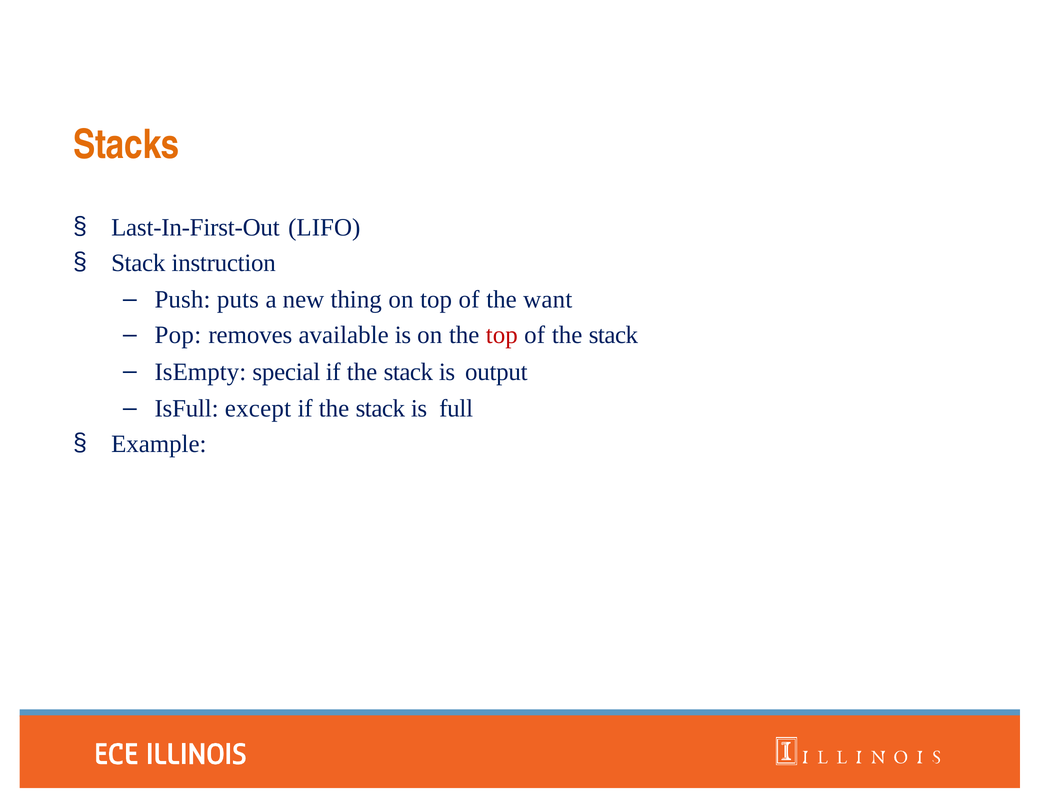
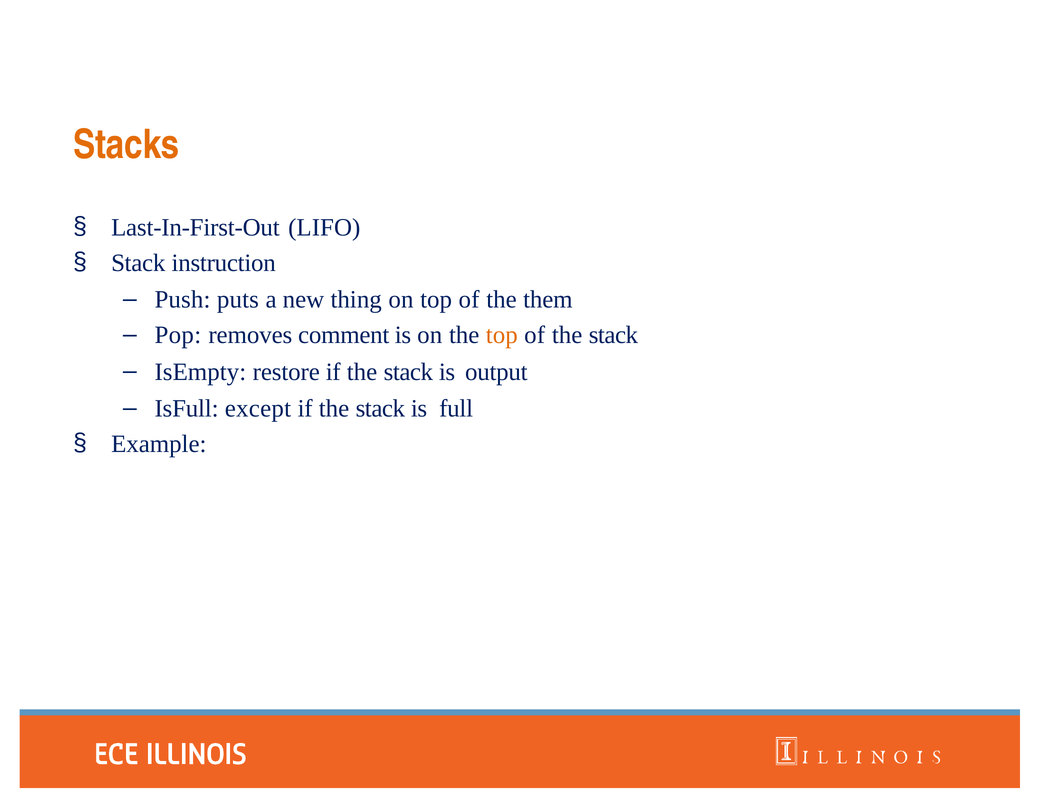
want: want -> them
available: available -> comment
top at (502, 335) colour: red -> orange
special: special -> restore
